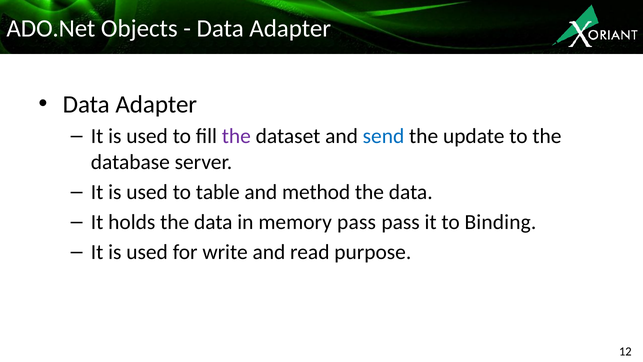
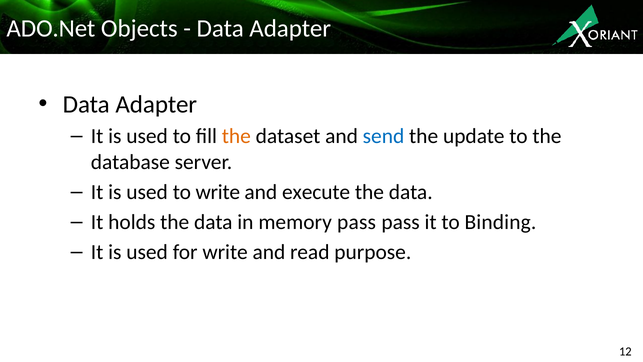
the at (236, 136) colour: purple -> orange
to table: table -> write
method: method -> execute
